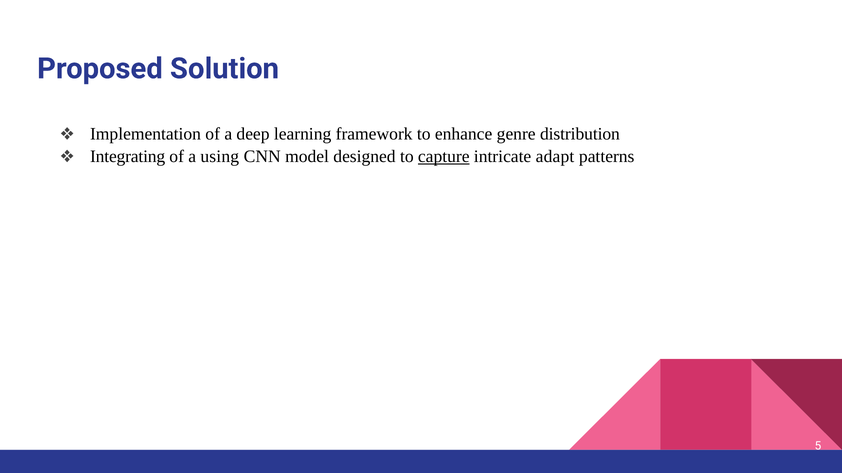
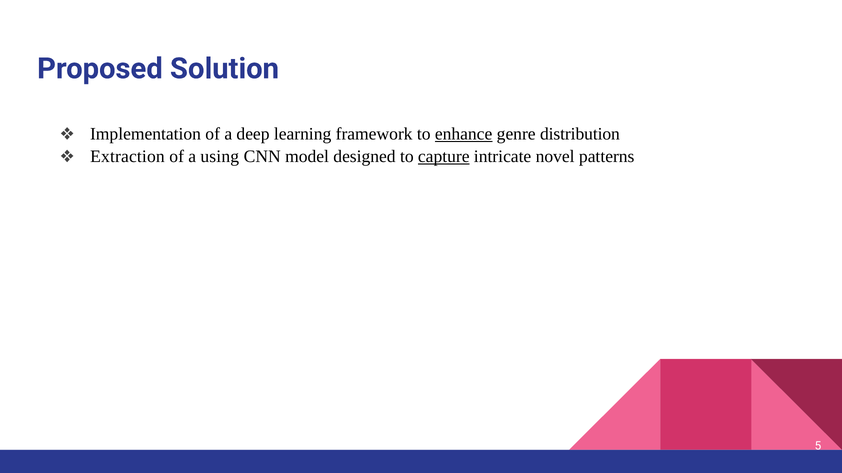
enhance underline: none -> present
Integrating: Integrating -> Extraction
adapt: adapt -> novel
